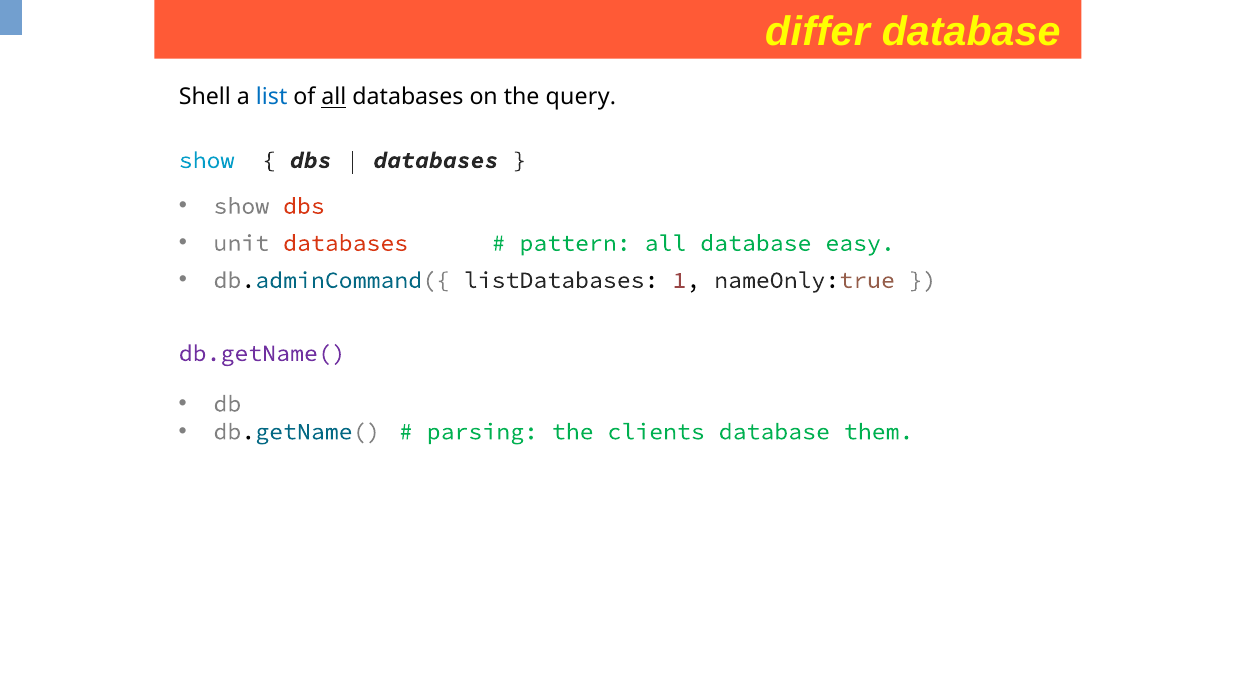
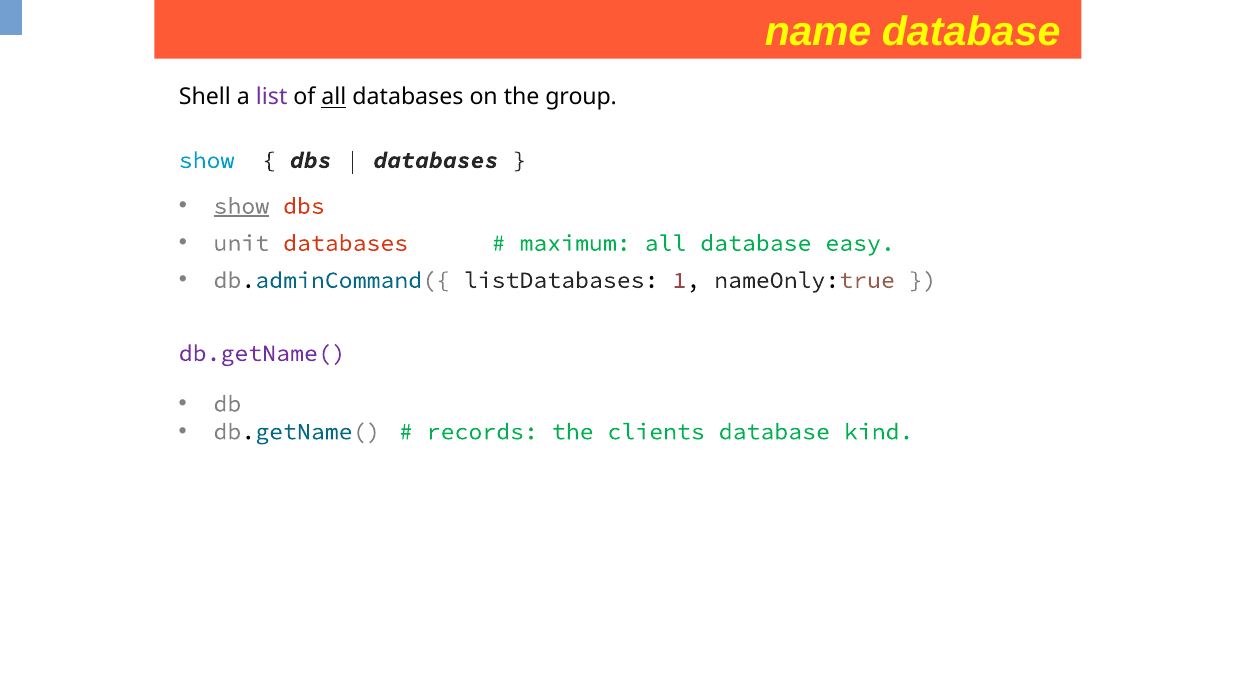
differ: differ -> name
list colour: blue -> purple
query: query -> group
show at (241, 206) underline: none -> present
pattern: pattern -> maximum
parsing: parsing -> records
them: them -> kind
